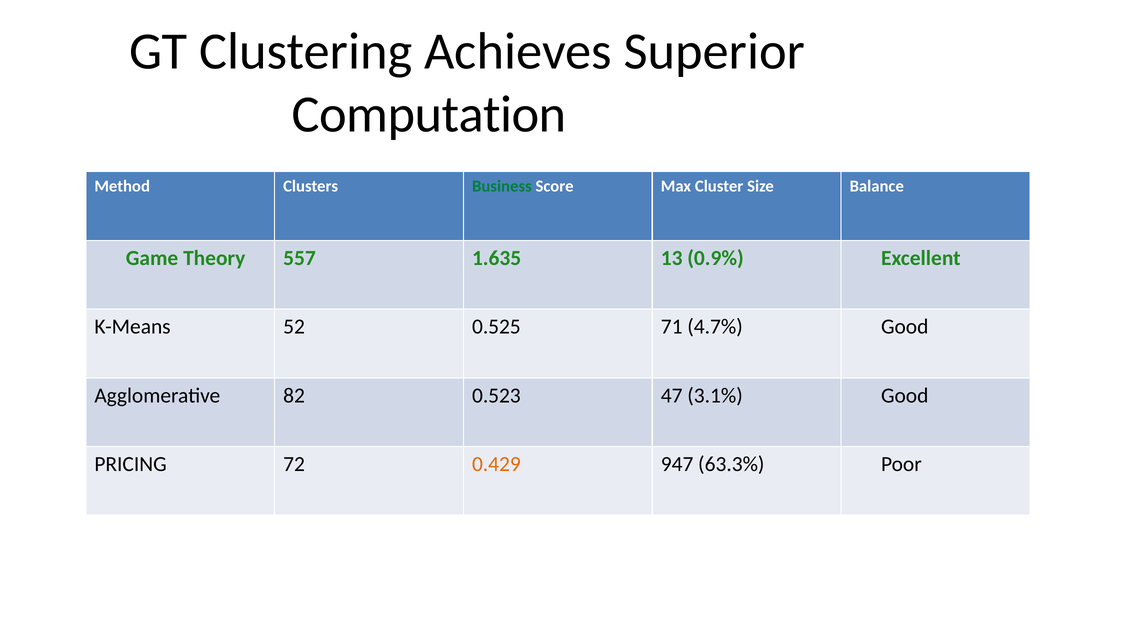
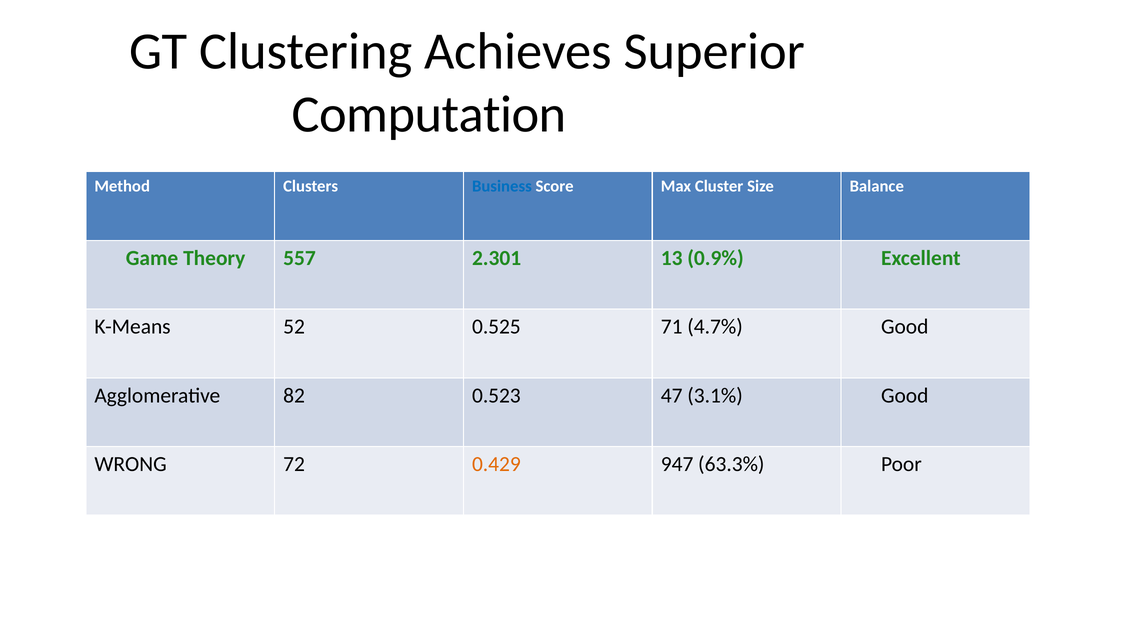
Business colour: green -> blue
1.635: 1.635 -> 2.301
PRICING: PRICING -> WRONG
